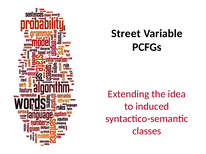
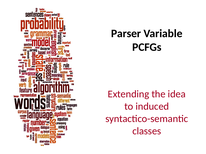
Street: Street -> Parser
